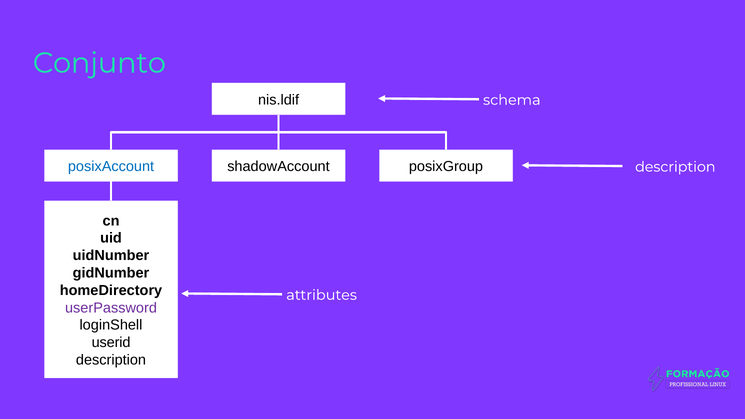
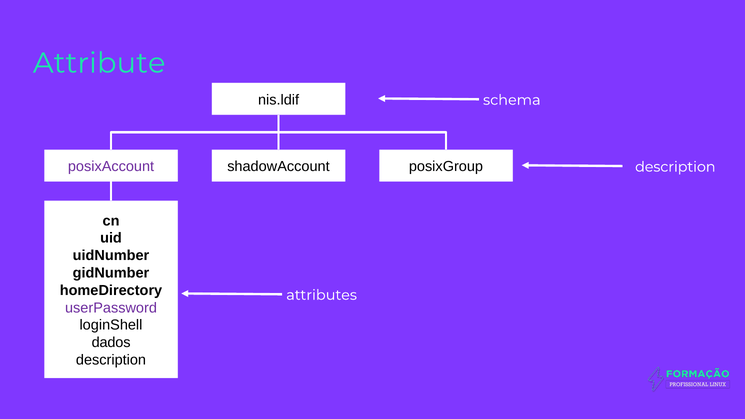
Conjunto: Conjunto -> Attribute
posixAccount colour: blue -> purple
userid: userid -> dados
